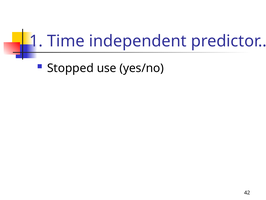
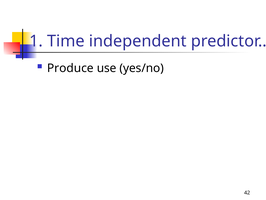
Stopped: Stopped -> Produce
